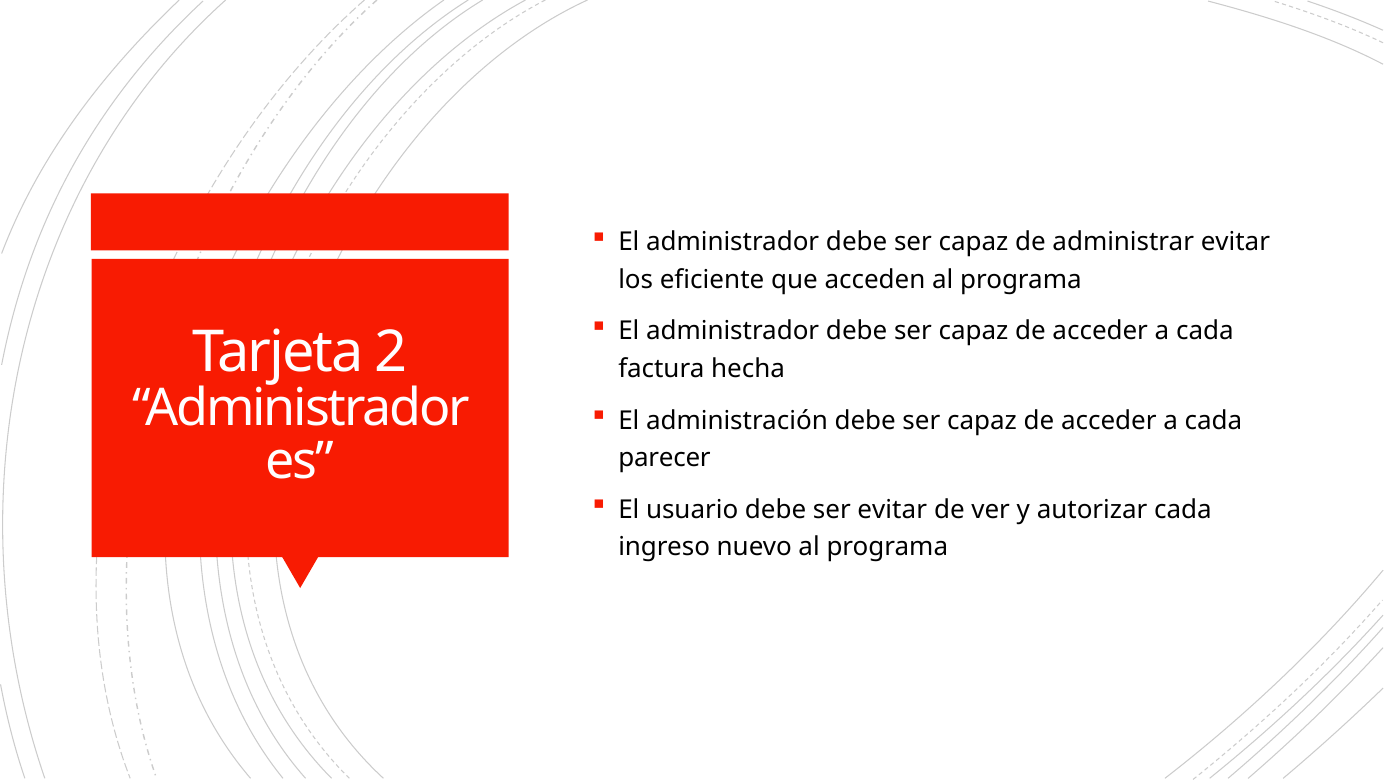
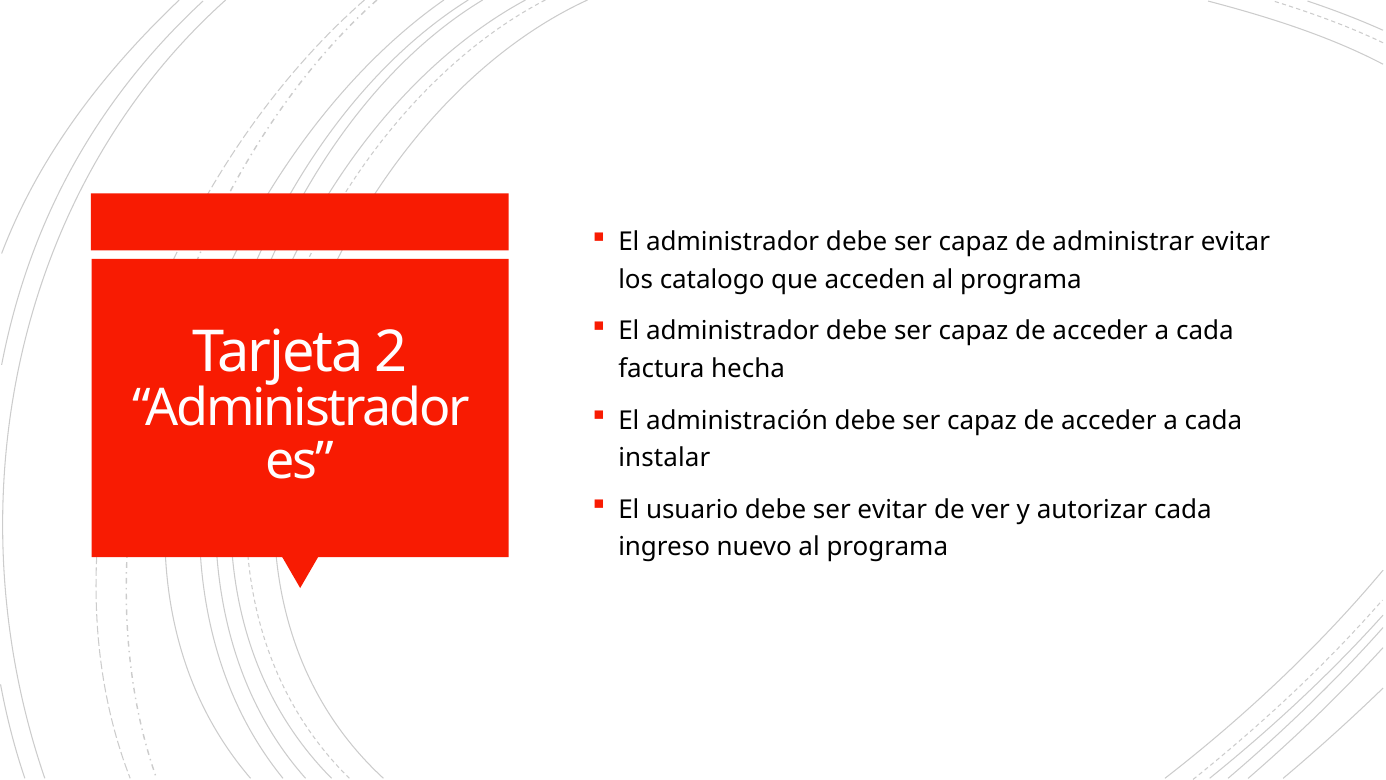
eficiente: eficiente -> catalogo
parecer: parecer -> instalar
